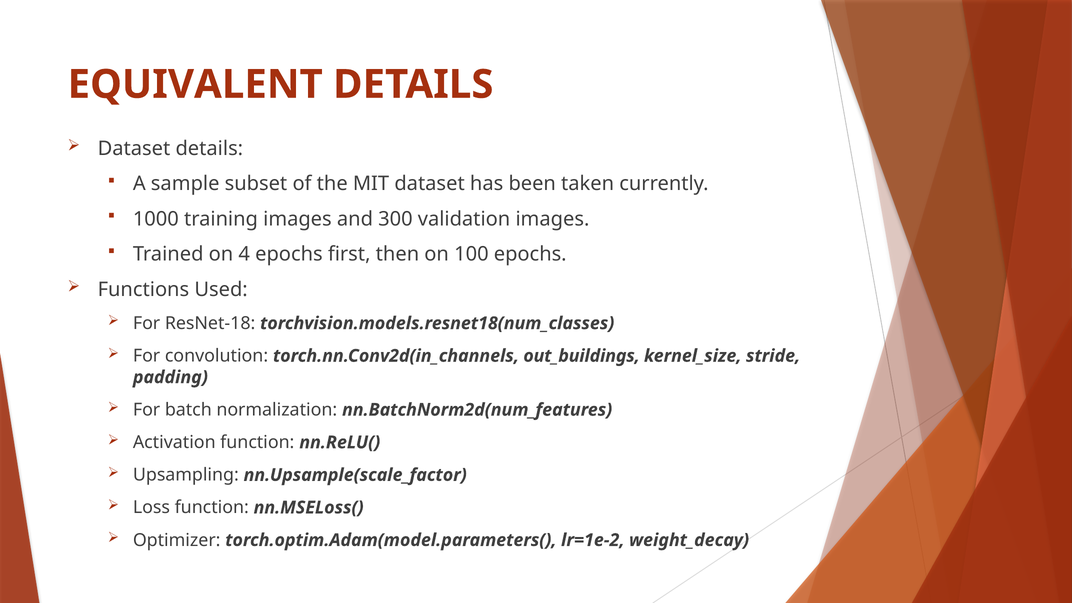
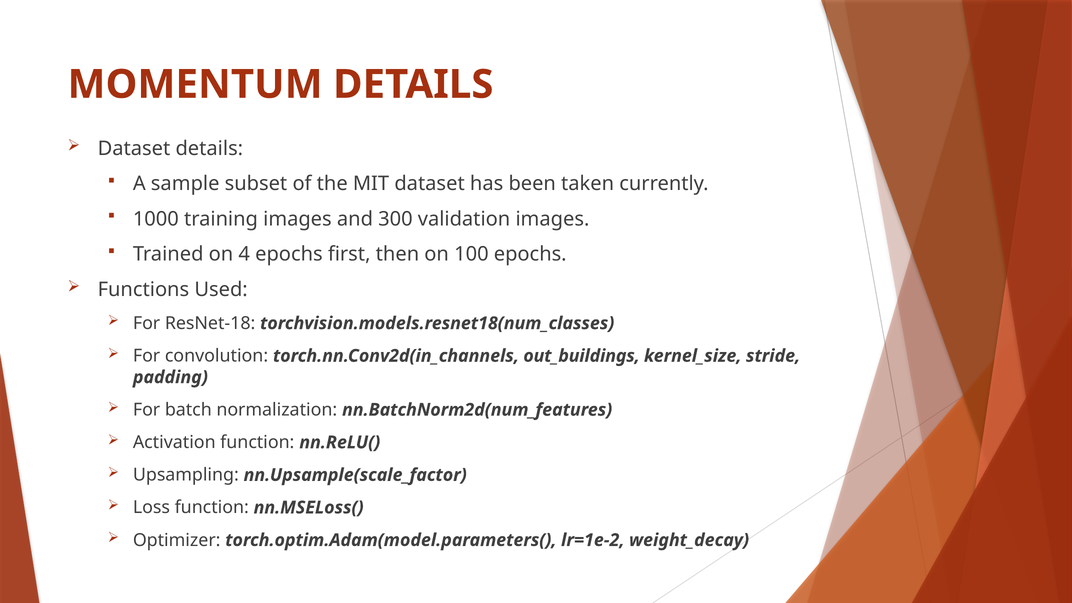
EQUIVALENT: EQUIVALENT -> MOMENTUM
